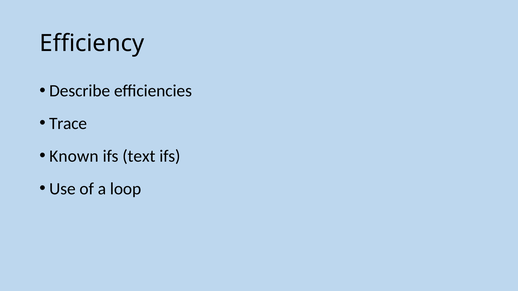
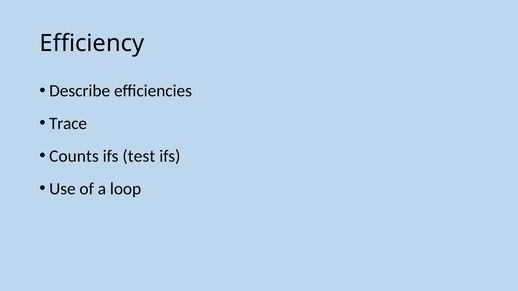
Known: Known -> Counts
text: text -> test
